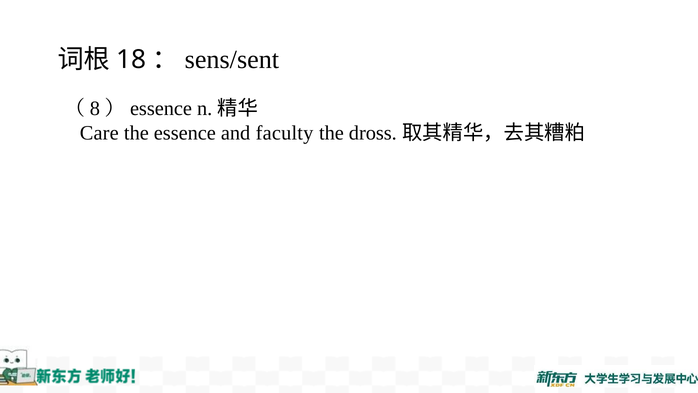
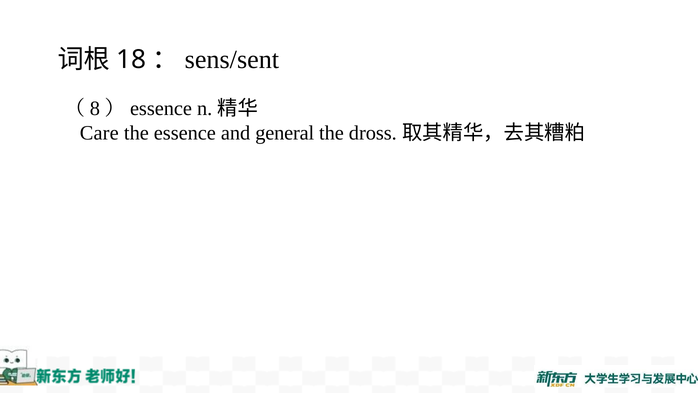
faculty: faculty -> general
